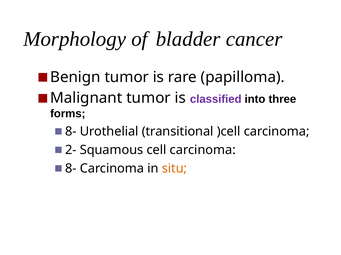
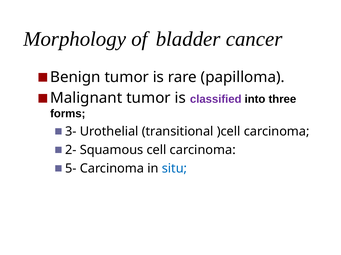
8- at (71, 132): 8- -> 3-
8- at (71, 169): 8- -> 5-
situ colour: orange -> blue
